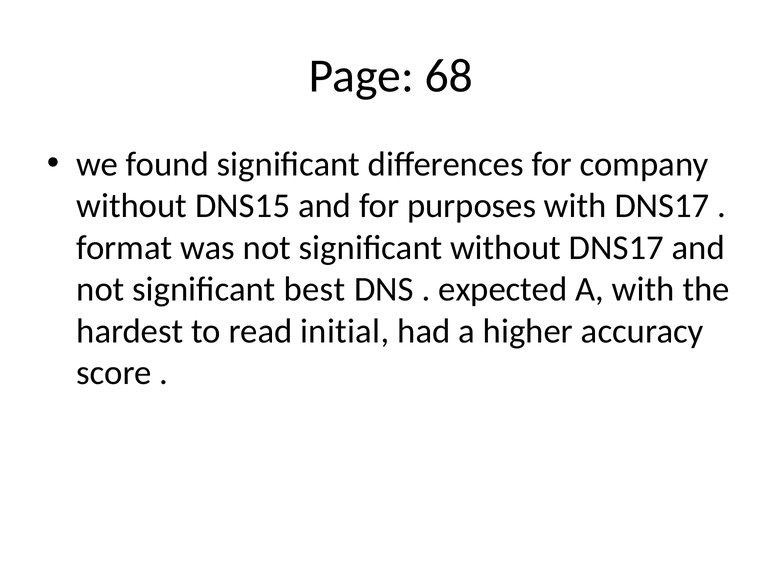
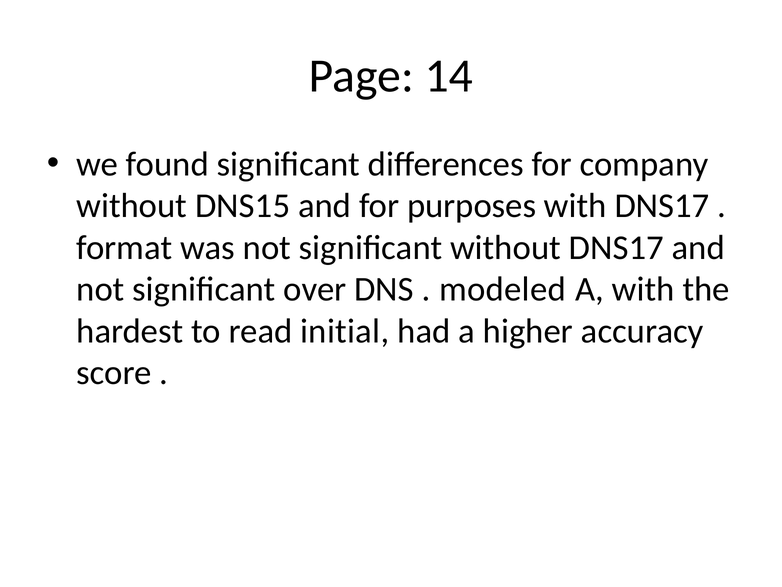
68: 68 -> 14
best: best -> over
expected: expected -> modeled
